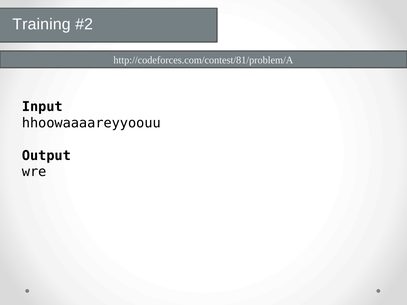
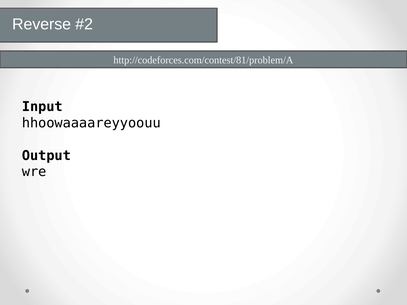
Training: Training -> Reverse
